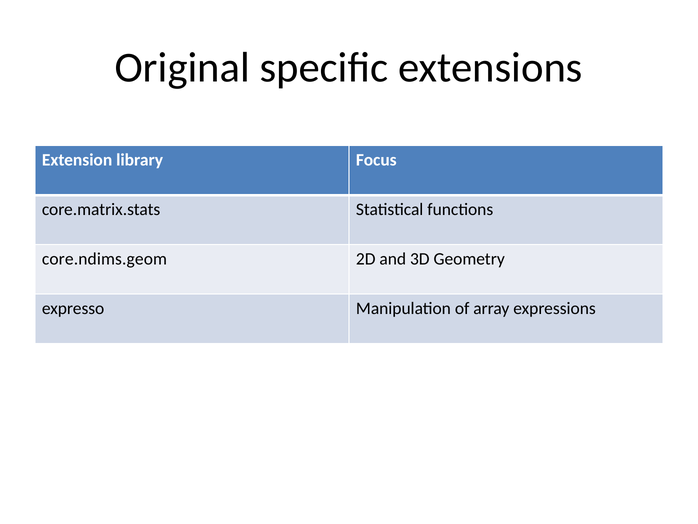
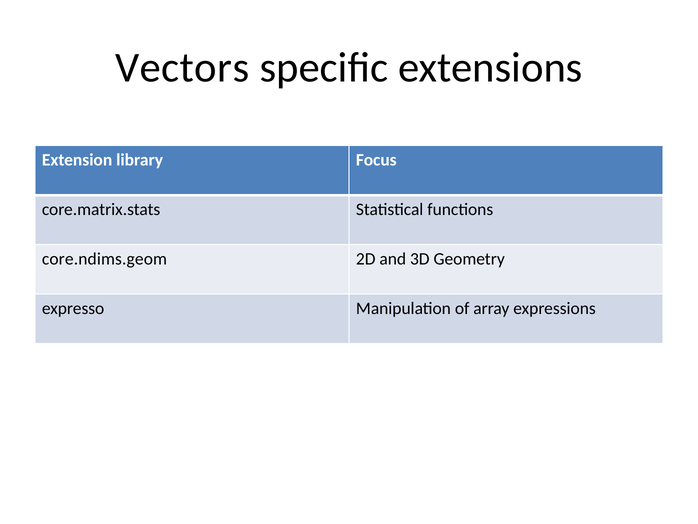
Original: Original -> Vectors
